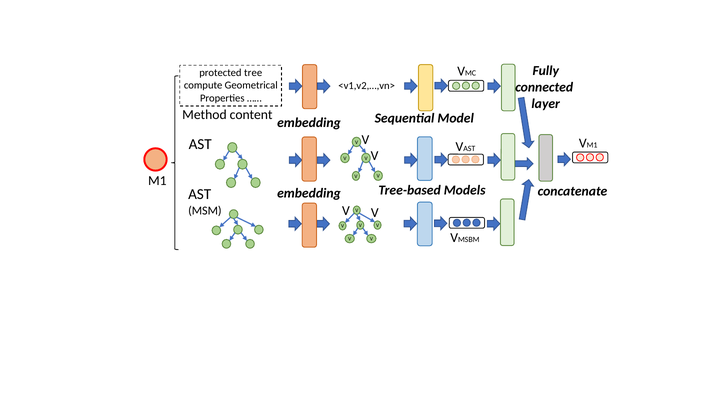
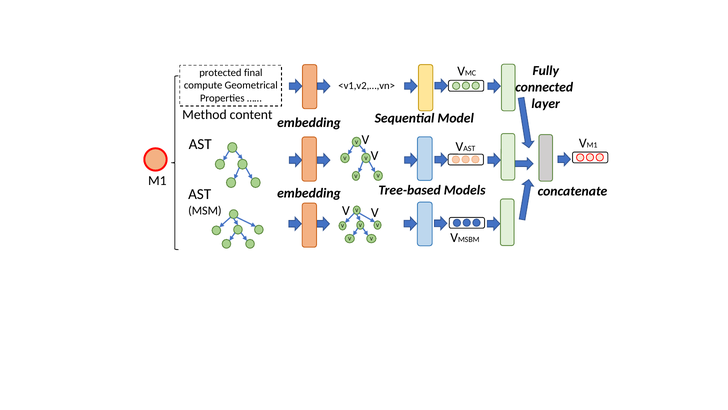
tree: tree -> final
